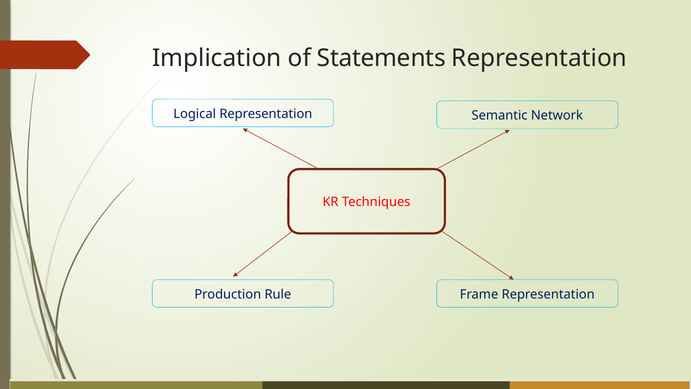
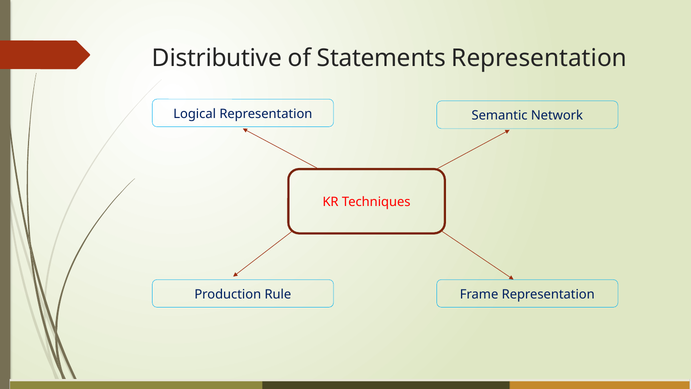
Implication: Implication -> Distributive
